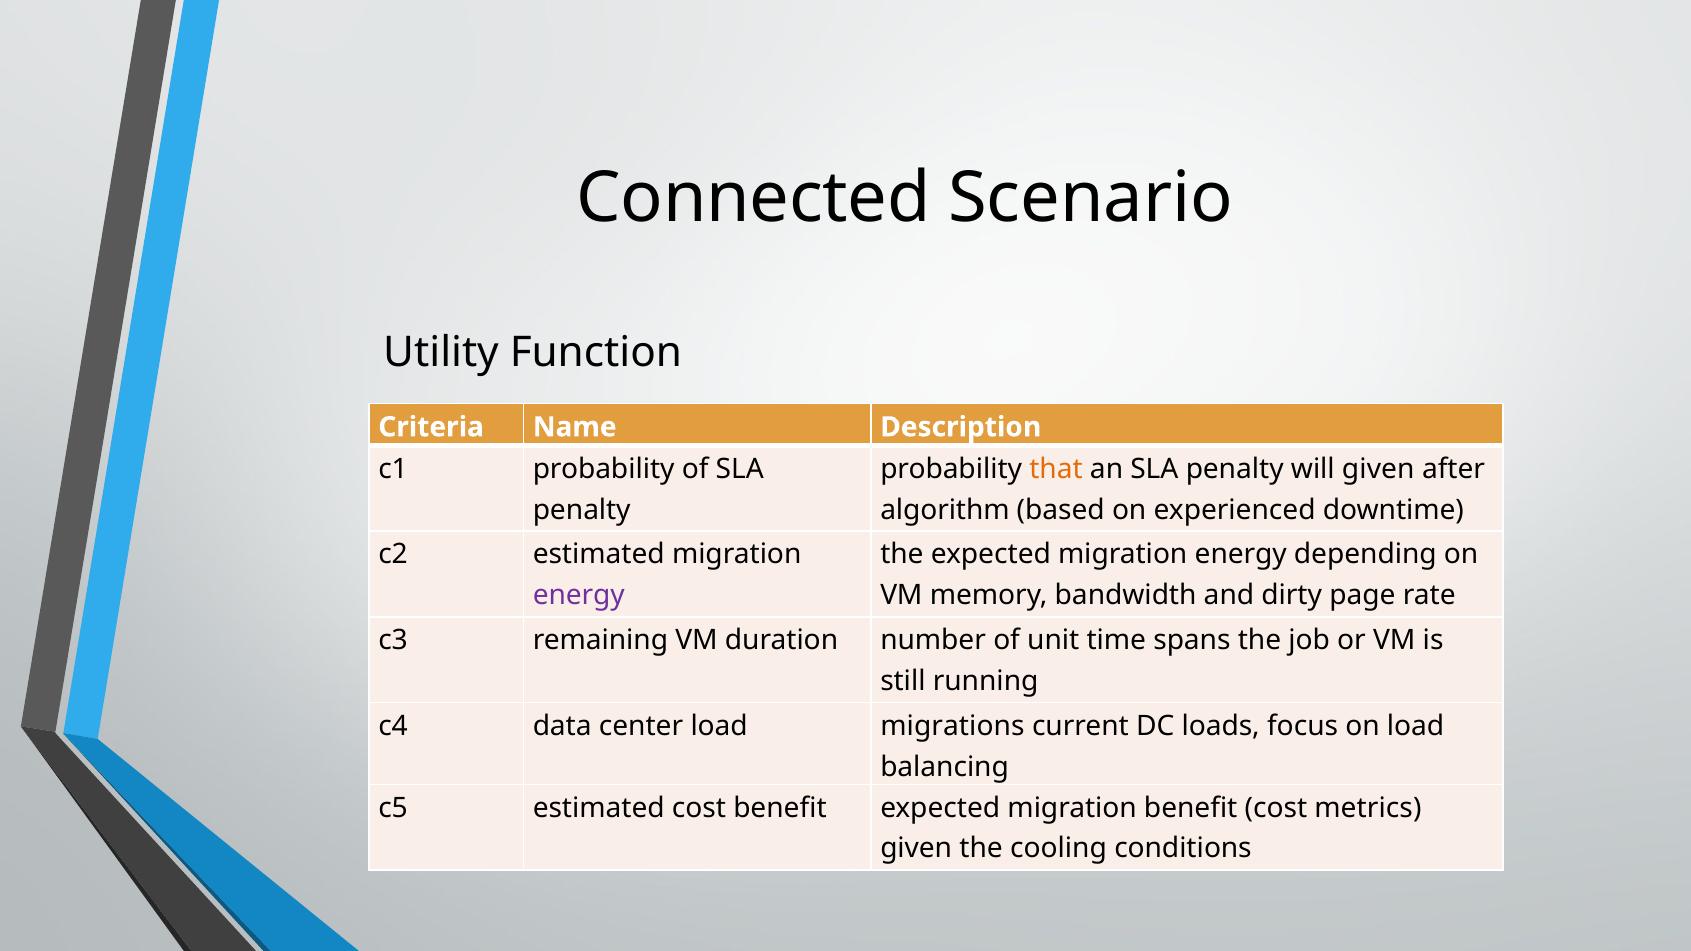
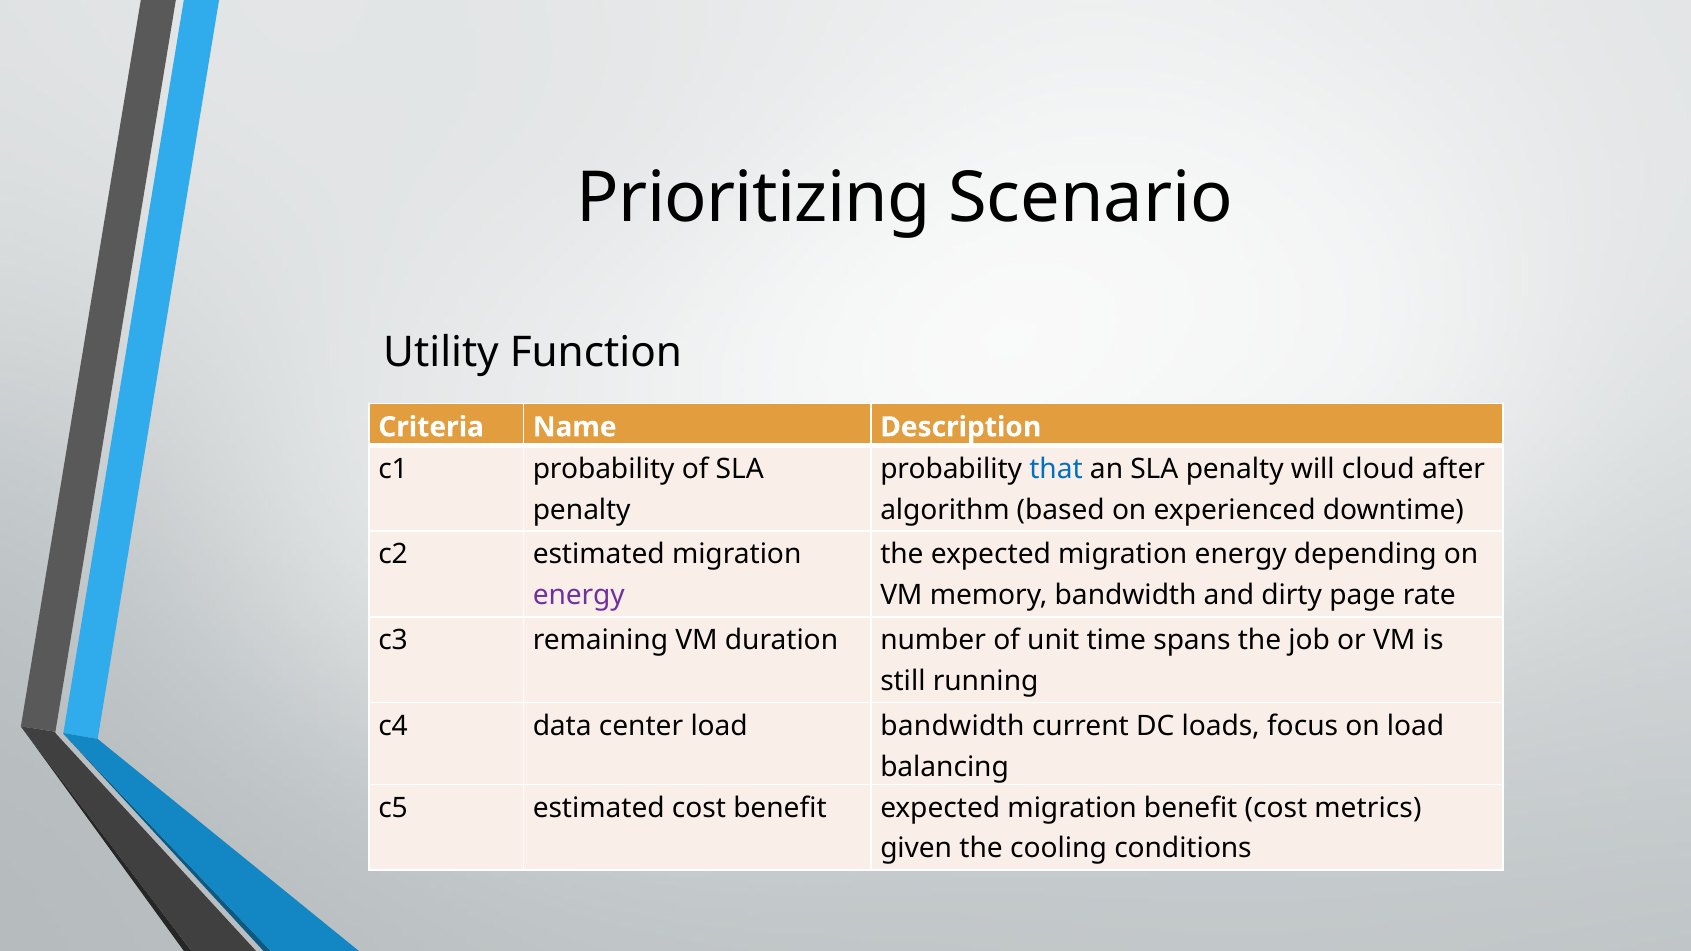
Connected: Connected -> Prioritizing
that colour: orange -> blue
will given: given -> cloud
load migrations: migrations -> bandwidth
